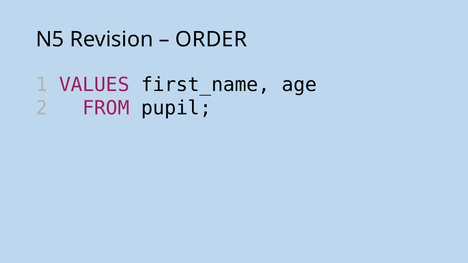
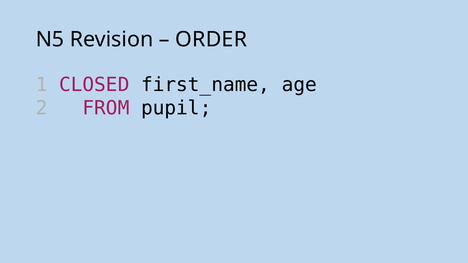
VALUES: VALUES -> CLOSED
